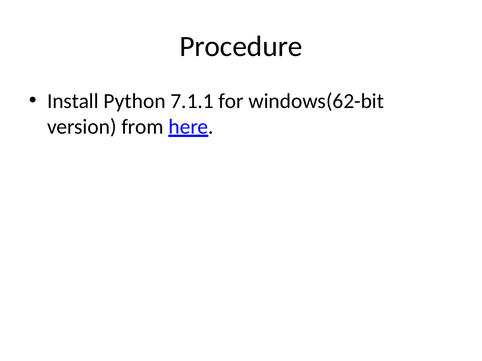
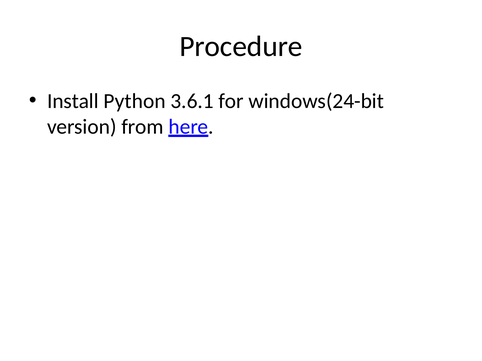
7.1.1: 7.1.1 -> 3.6.1
windows(62-bit: windows(62-bit -> windows(24-bit
